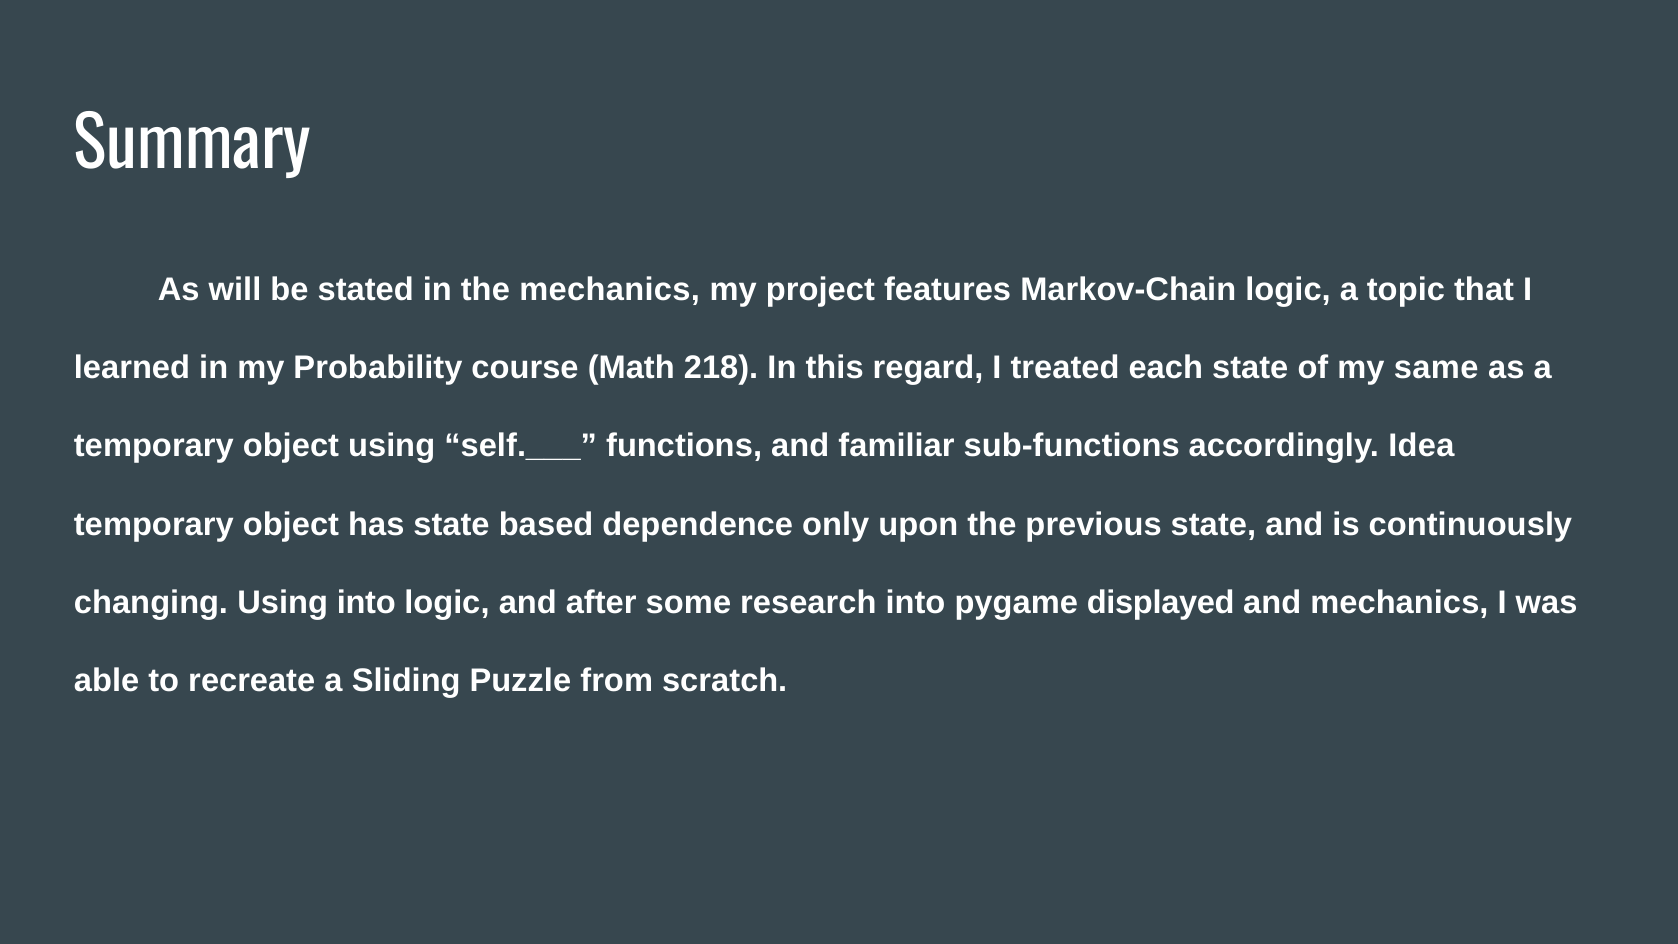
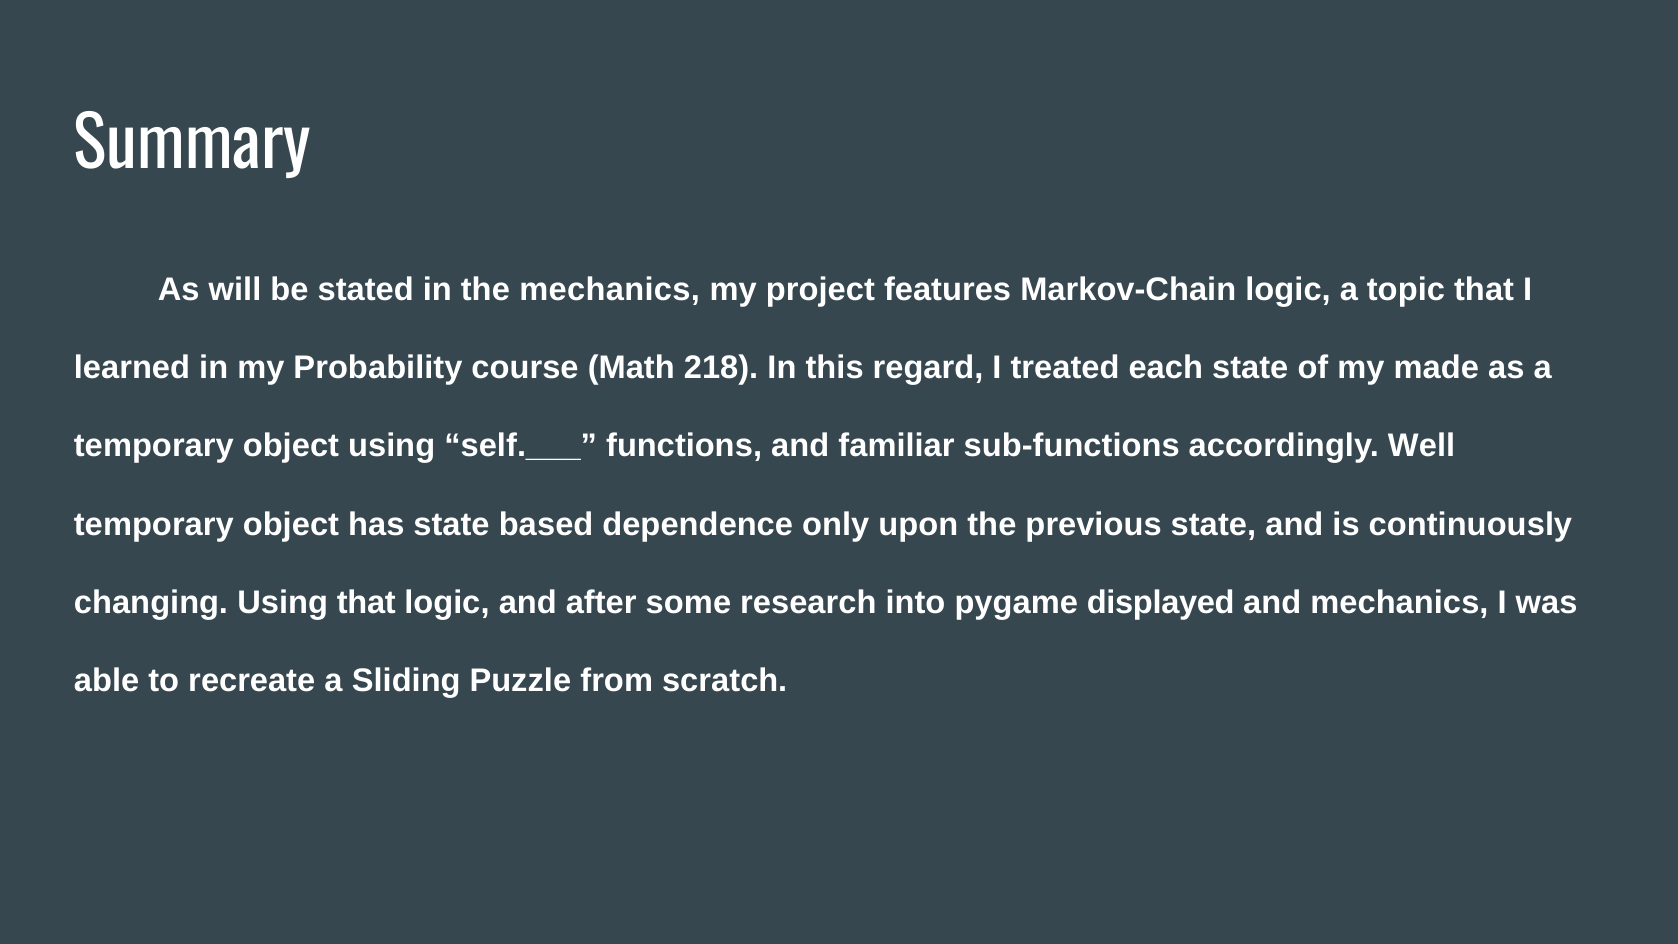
same: same -> made
Idea: Idea -> Well
Using into: into -> that
